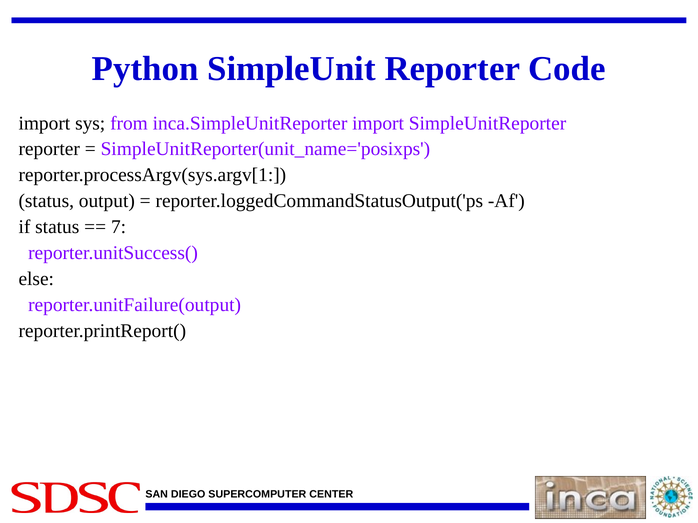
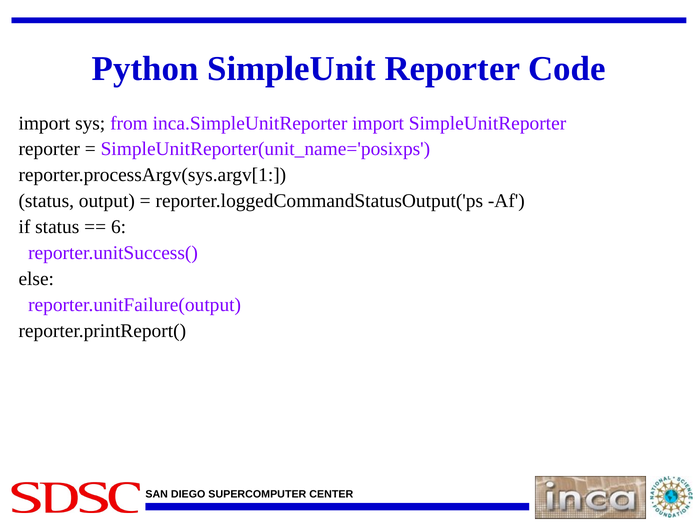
7: 7 -> 6
